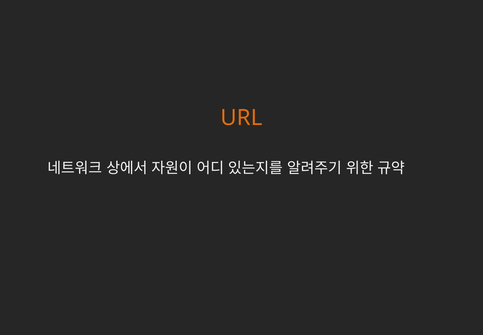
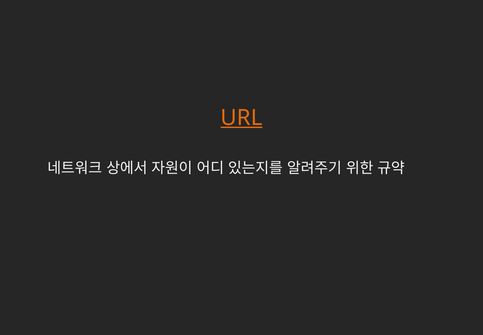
URL underline: none -> present
